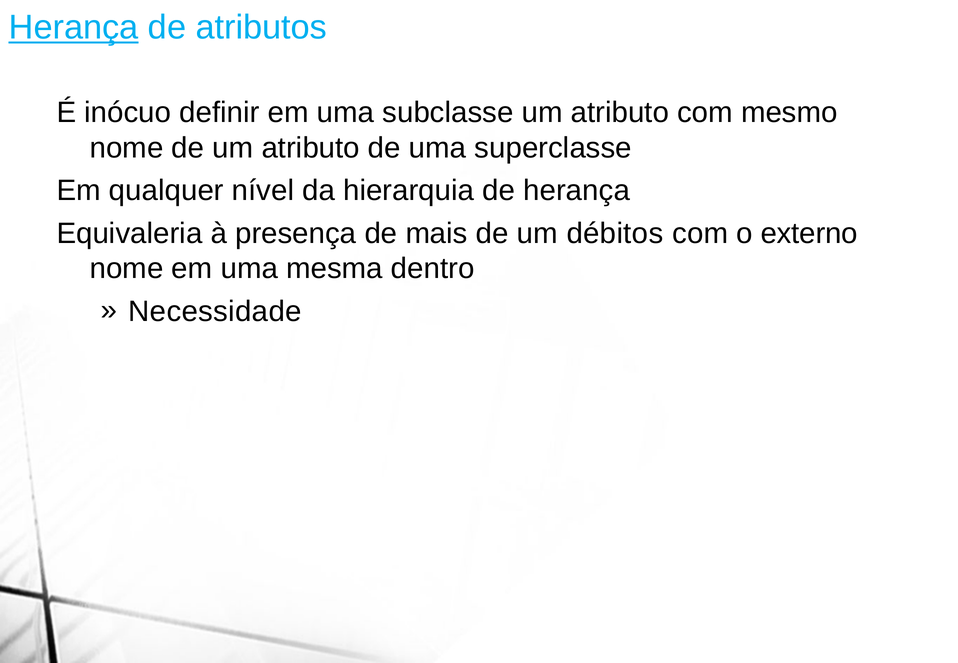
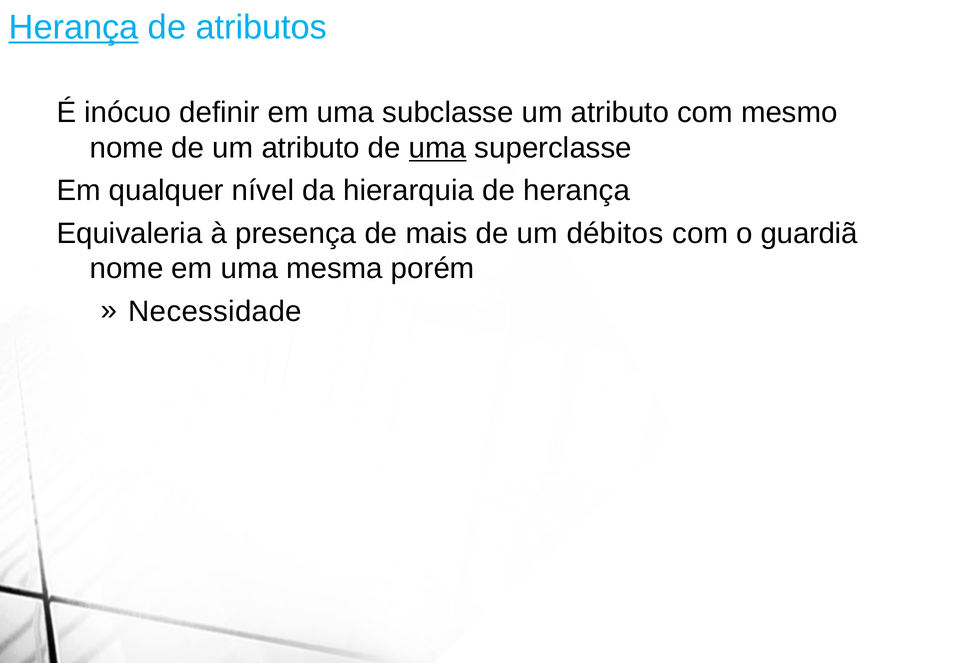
uma at (438, 148) underline: none -> present
externo: externo -> guardiã
dentro: dentro -> porém
